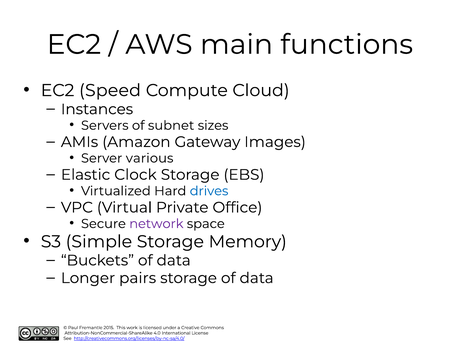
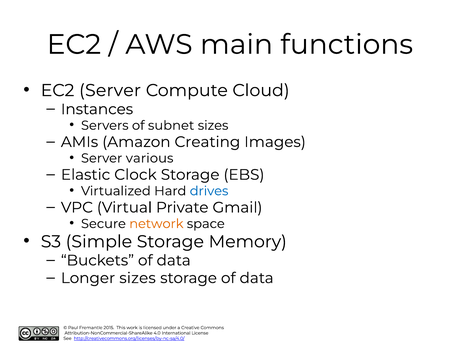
EC2 Speed: Speed -> Server
Gateway: Gateway -> Creating
Office: Office -> Gmail
network colour: purple -> orange
Longer pairs: pairs -> sizes
